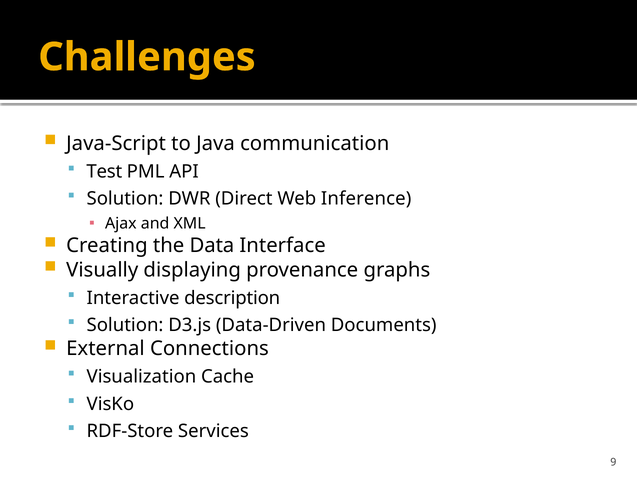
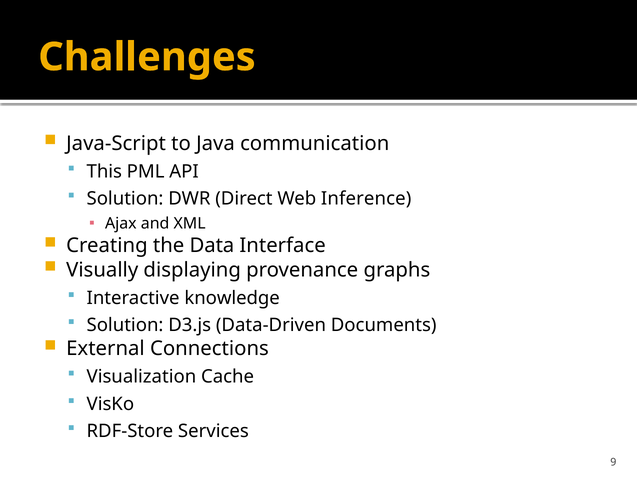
Test: Test -> This
description: description -> knowledge
